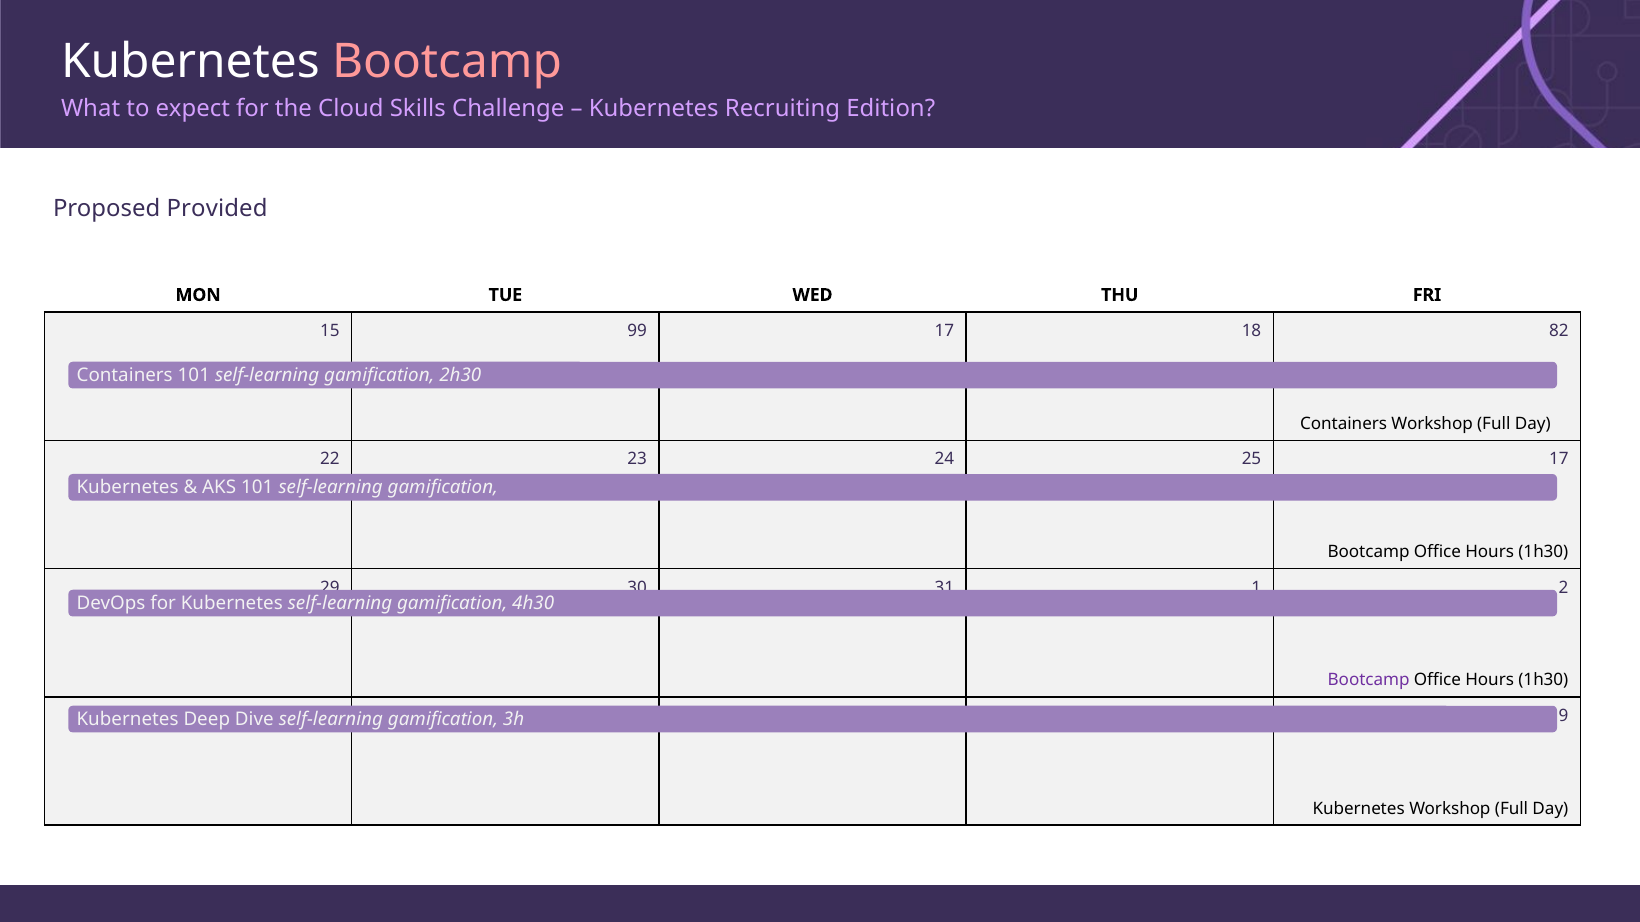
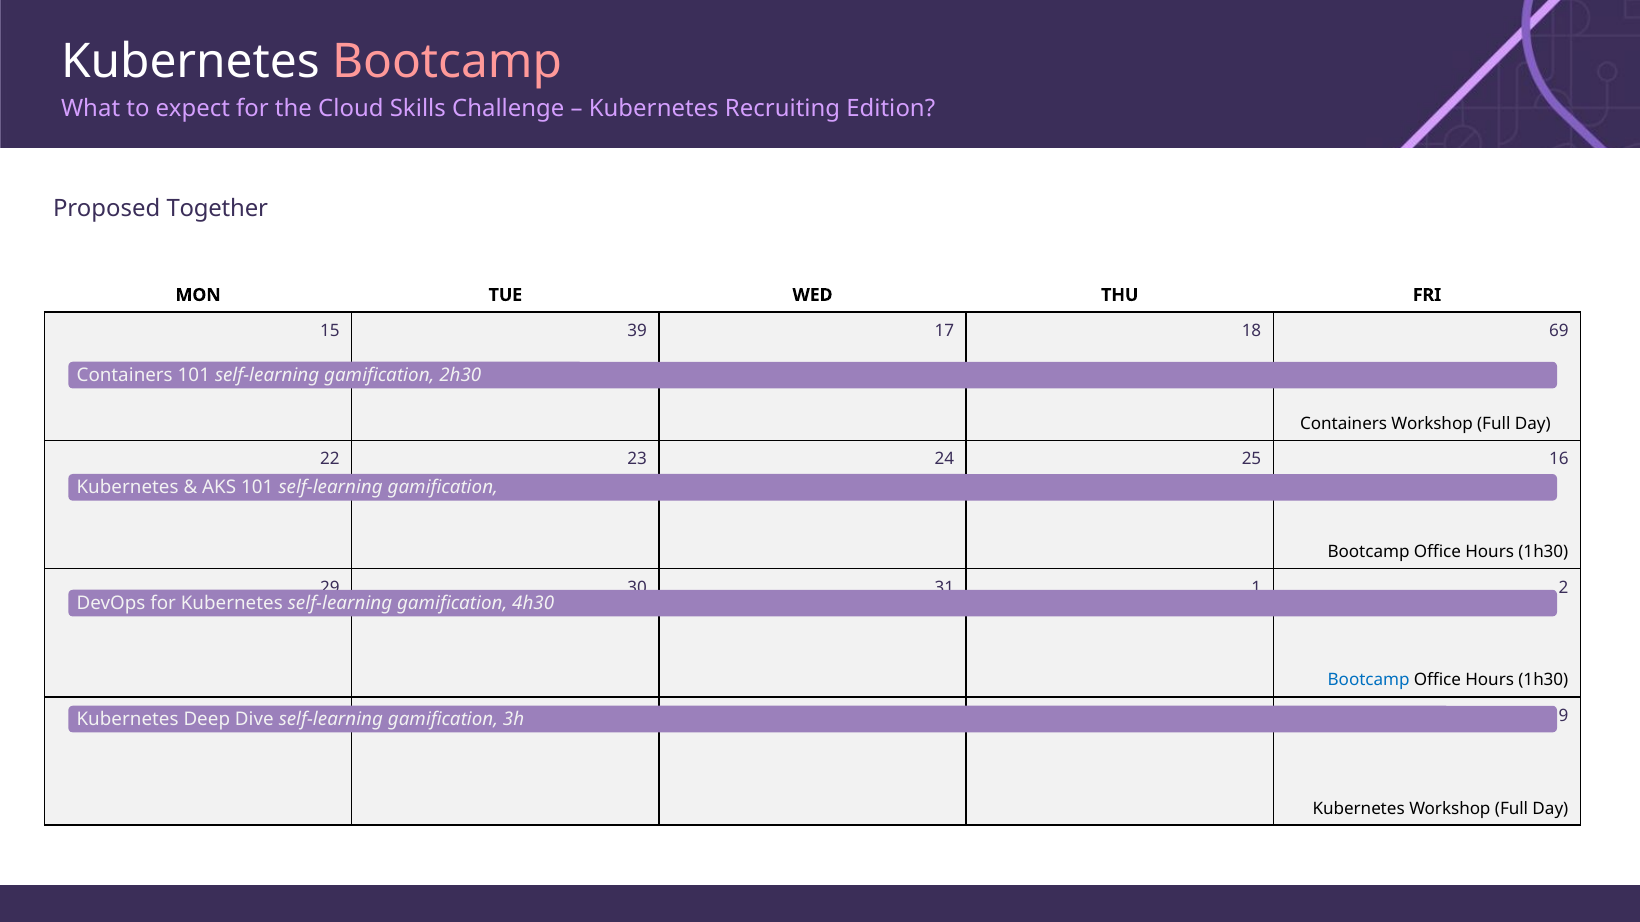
Provided: Provided -> Together
99: 99 -> 39
82: 82 -> 69
25 17: 17 -> 16
Bootcamp at (1369, 681) colour: purple -> blue
